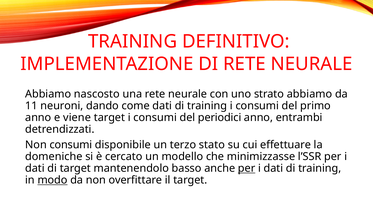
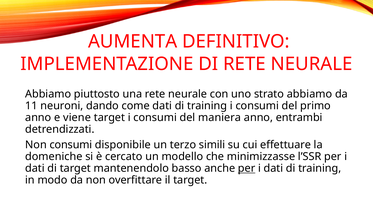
TRAINING at (133, 41): TRAINING -> AUMENTA
nascosto: nascosto -> piuttosto
periodici: periodici -> maniera
stato: stato -> simili
modo underline: present -> none
